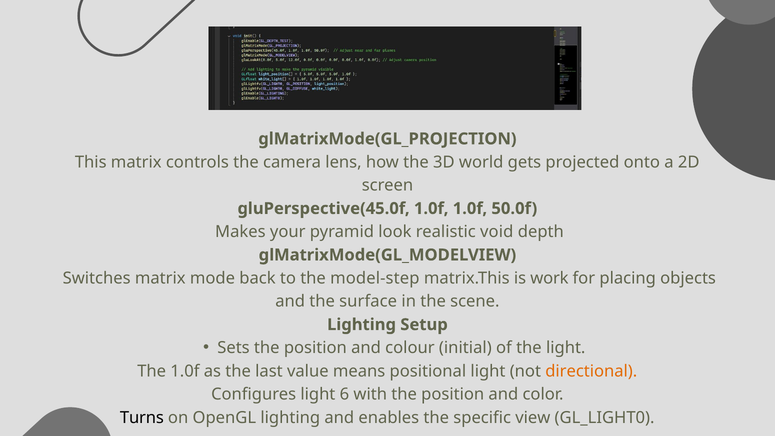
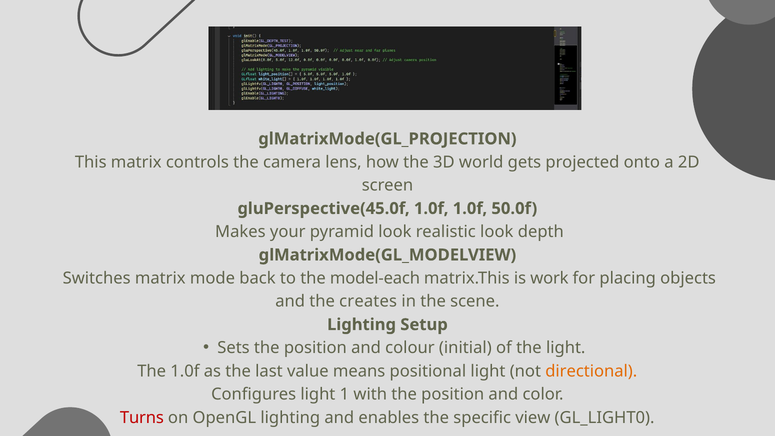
realistic void: void -> look
model-step: model-step -> model-each
surface: surface -> creates
6: 6 -> 1
Turns colour: black -> red
